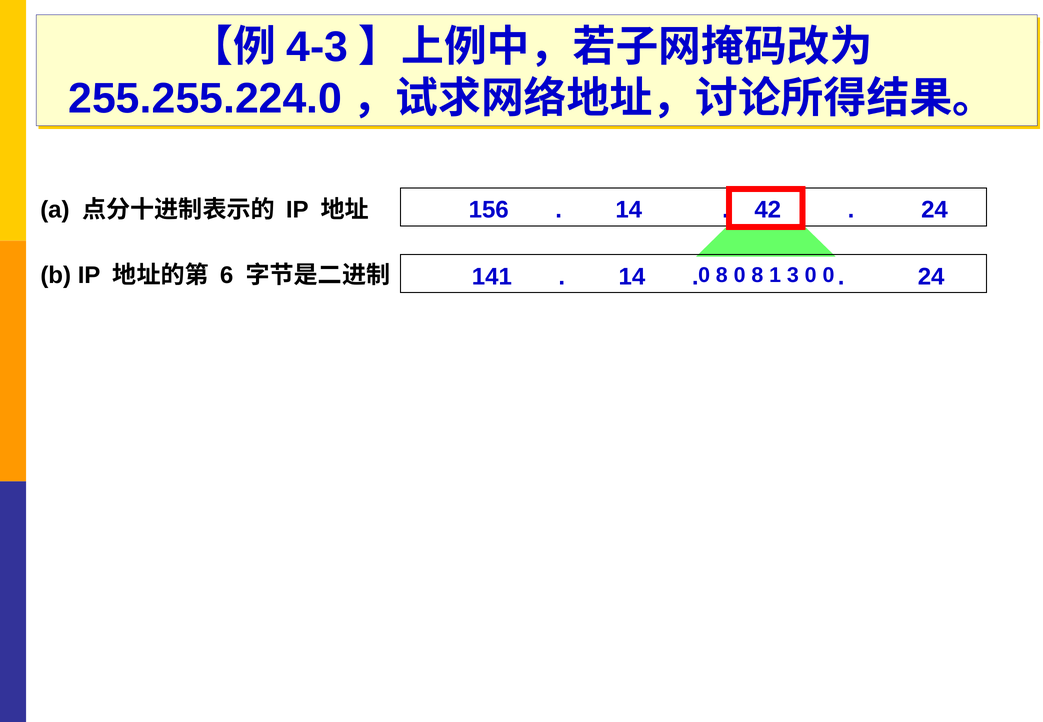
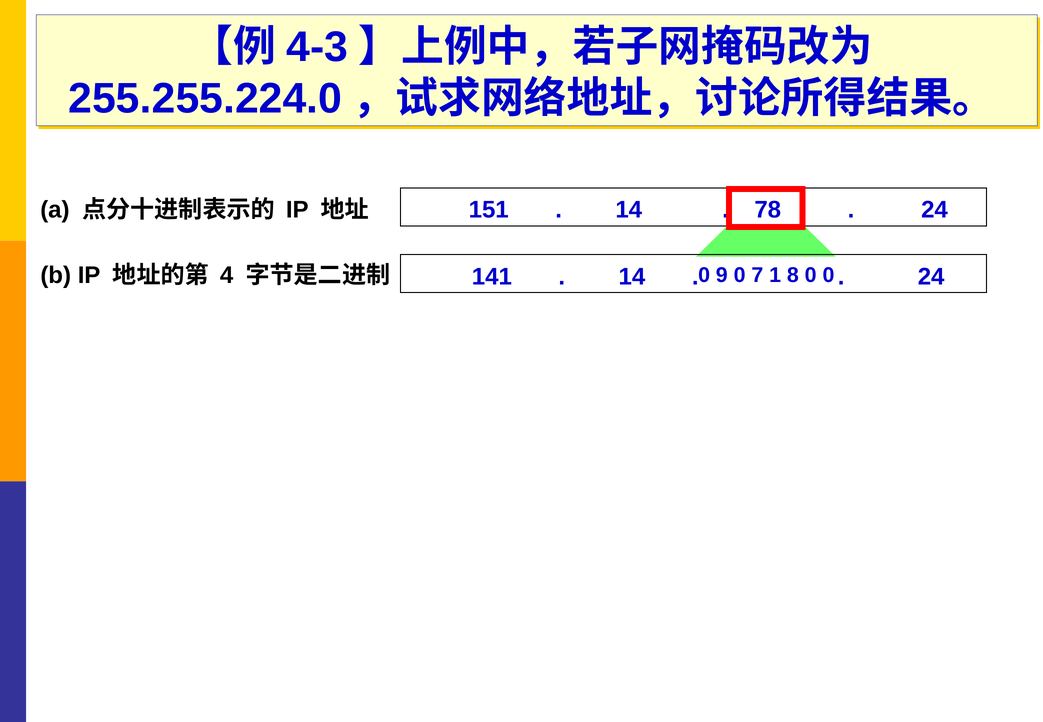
156: 156 -> 151
42: 42 -> 78
6: 6 -> 4
8 at (722, 275): 8 -> 9
8 at (757, 275): 8 -> 7
3: 3 -> 8
